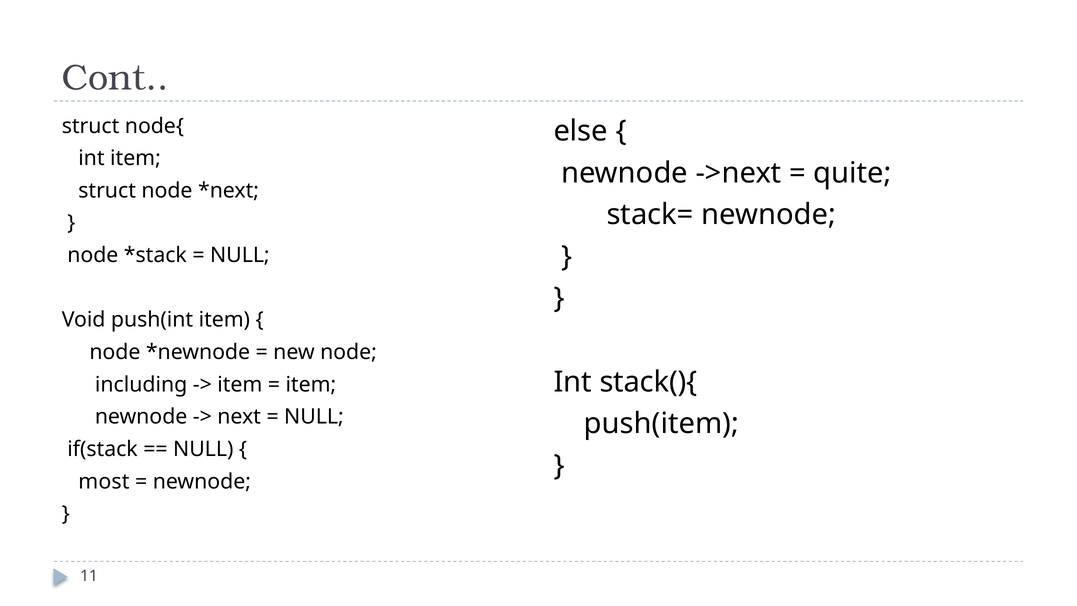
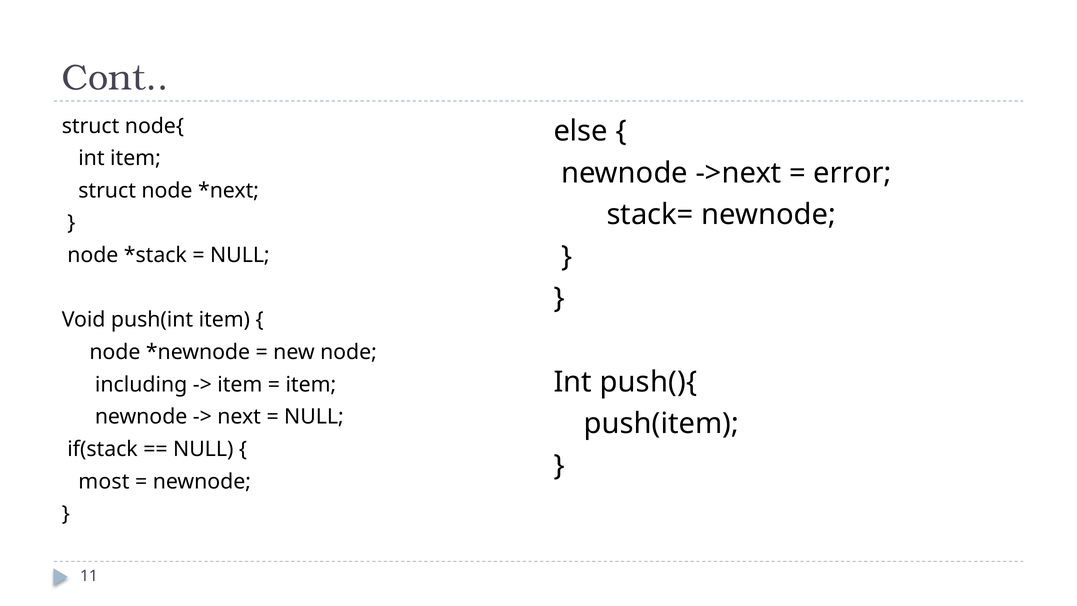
quite: quite -> error
stack(){: stack(){ -> push(){
